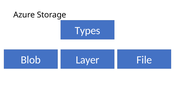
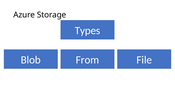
Layer: Layer -> From
